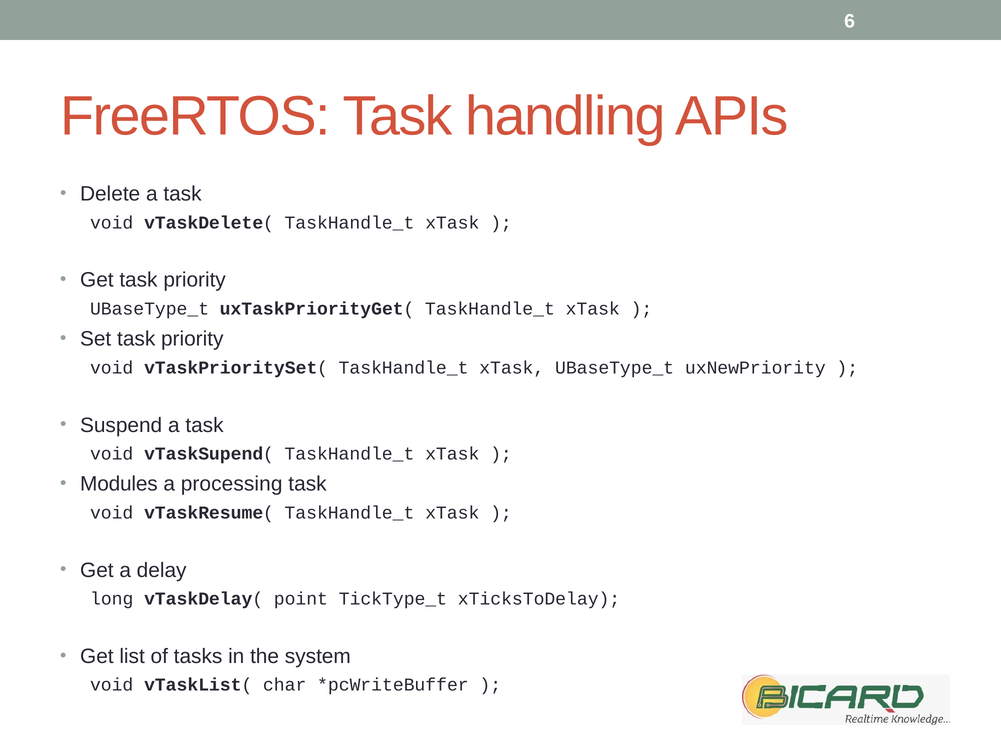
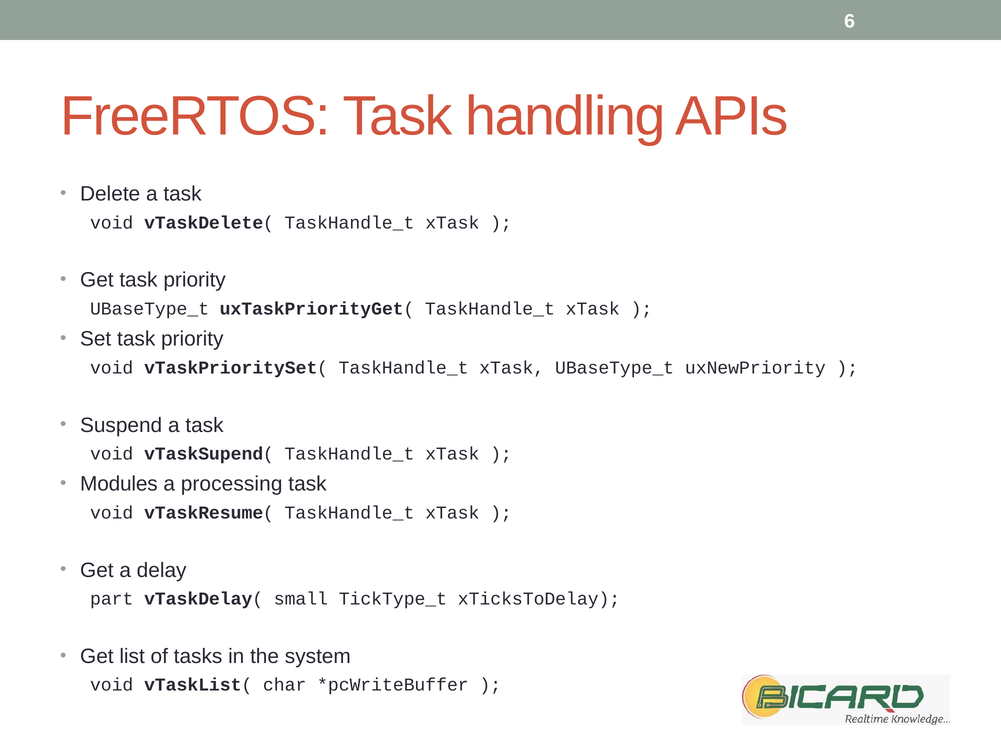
long: long -> part
point: point -> small
